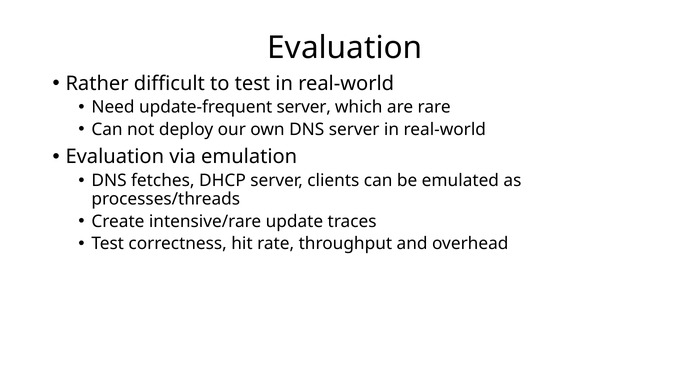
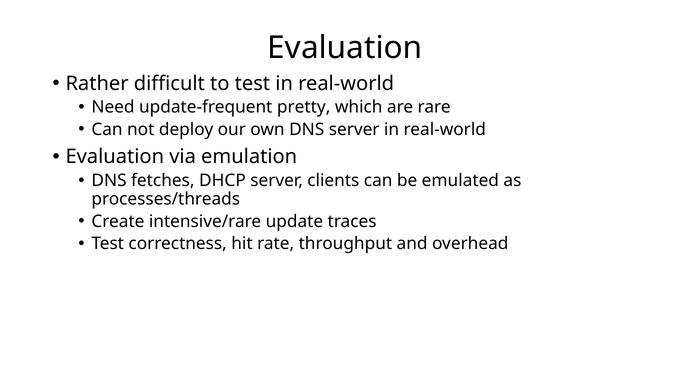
update-frequent server: server -> pretty
